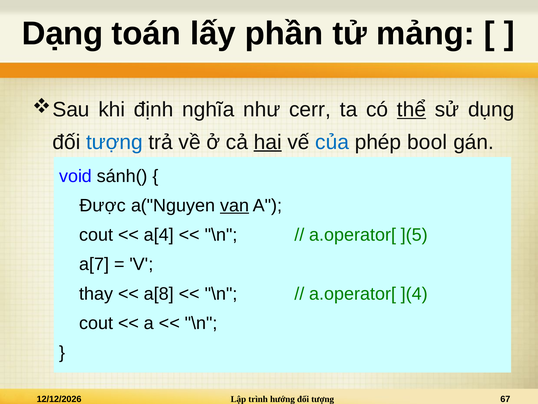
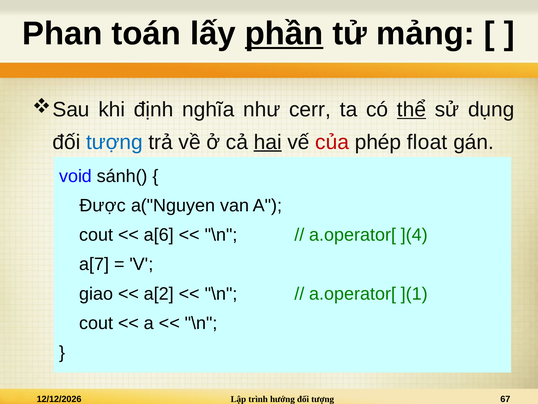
Dạng: Dạng -> Phan
phần underline: none -> present
của colour: blue -> red
bool: bool -> float
van underline: present -> none
a[4: a[4 -> a[6
](5: ](5 -> ](4
thay: thay -> giao
a[8: a[8 -> a[2
](4: ](4 -> ](1
